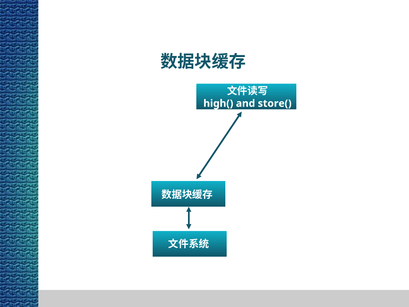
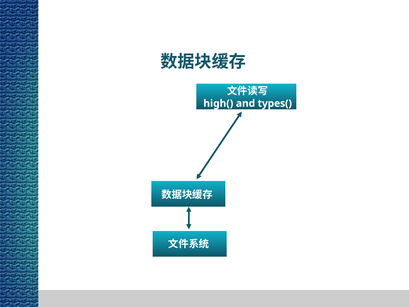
store(: store( -> types(
